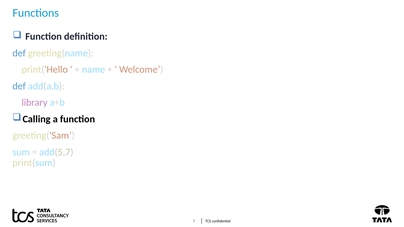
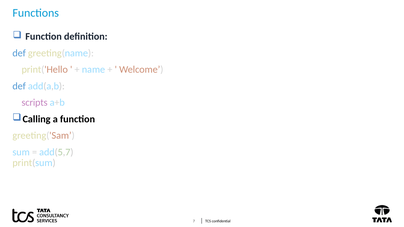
library: library -> scripts
